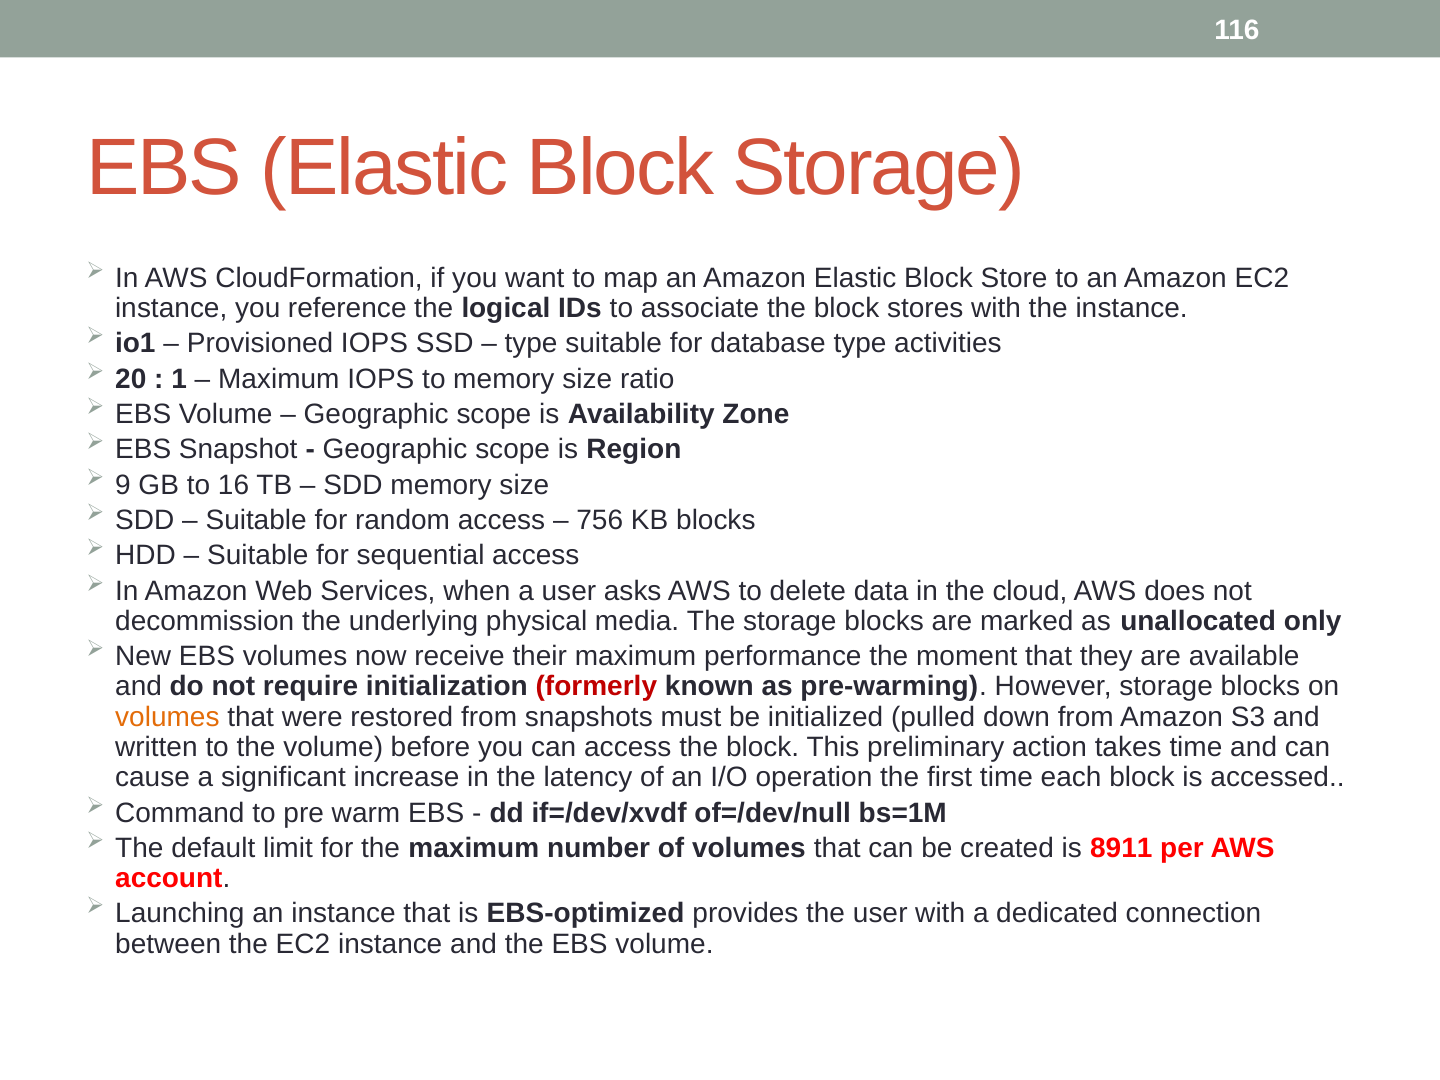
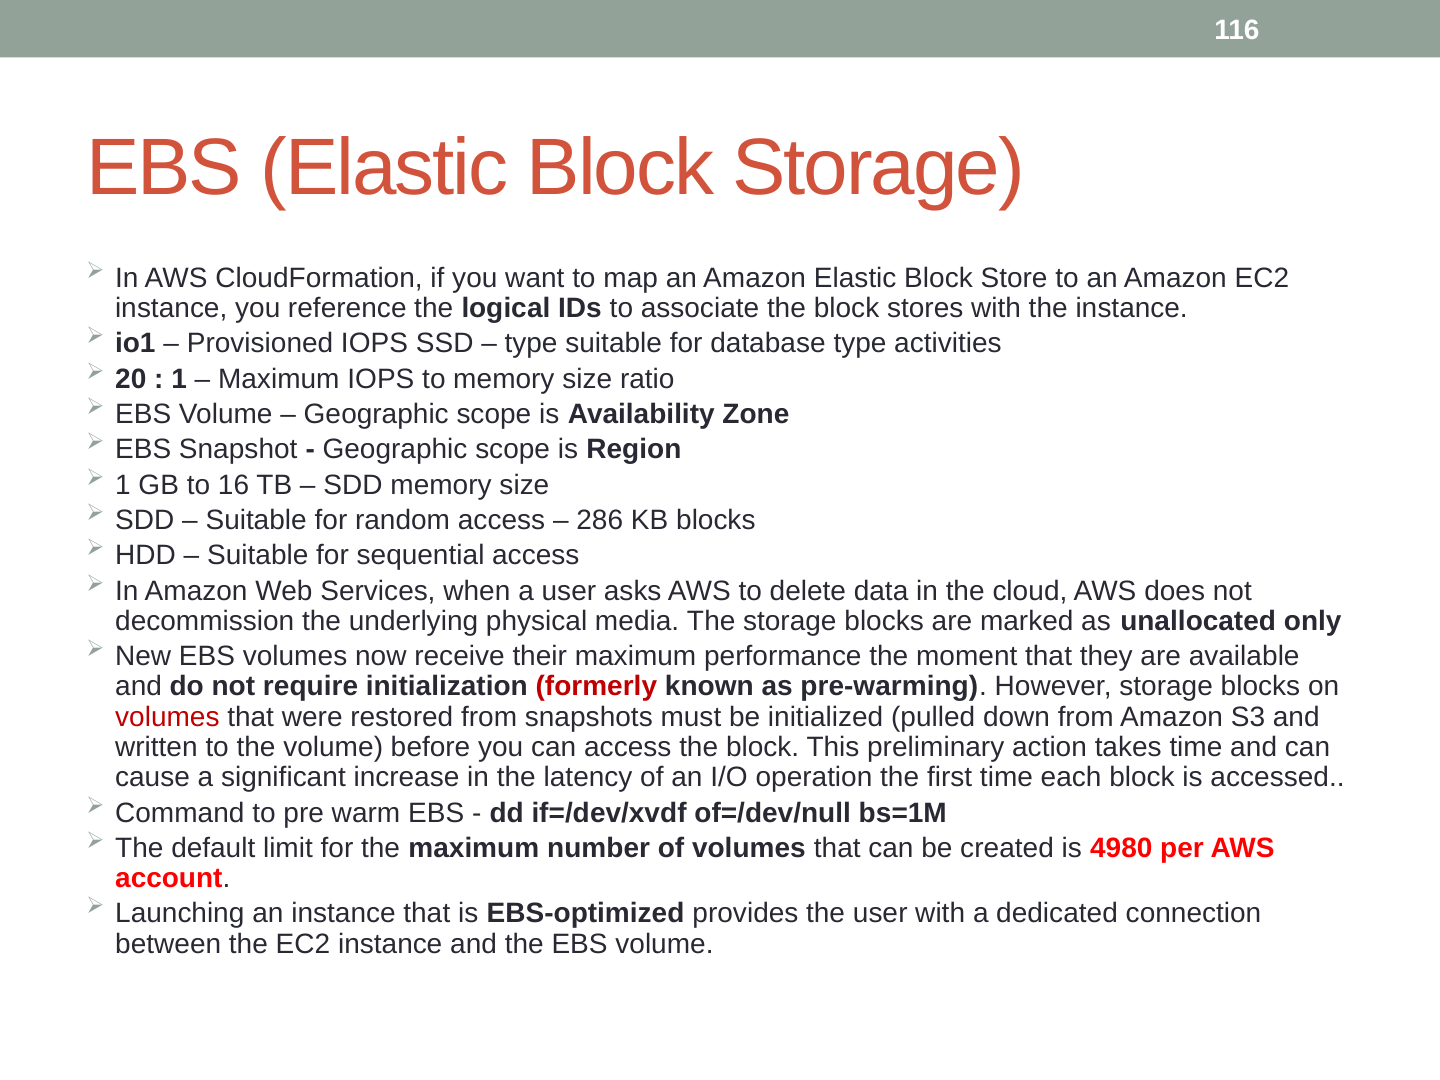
9 at (123, 485): 9 -> 1
756: 756 -> 286
volumes at (167, 717) colour: orange -> red
8911: 8911 -> 4980
